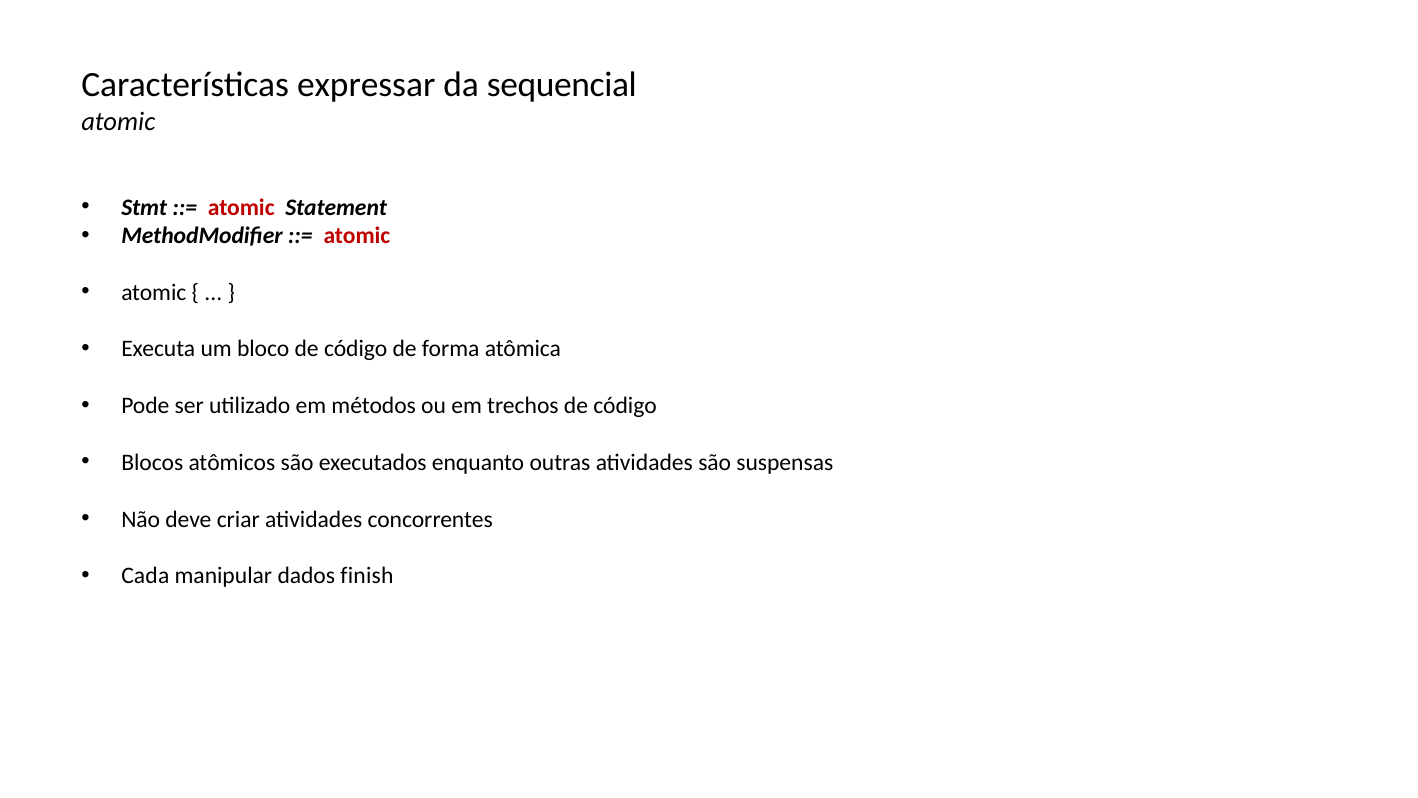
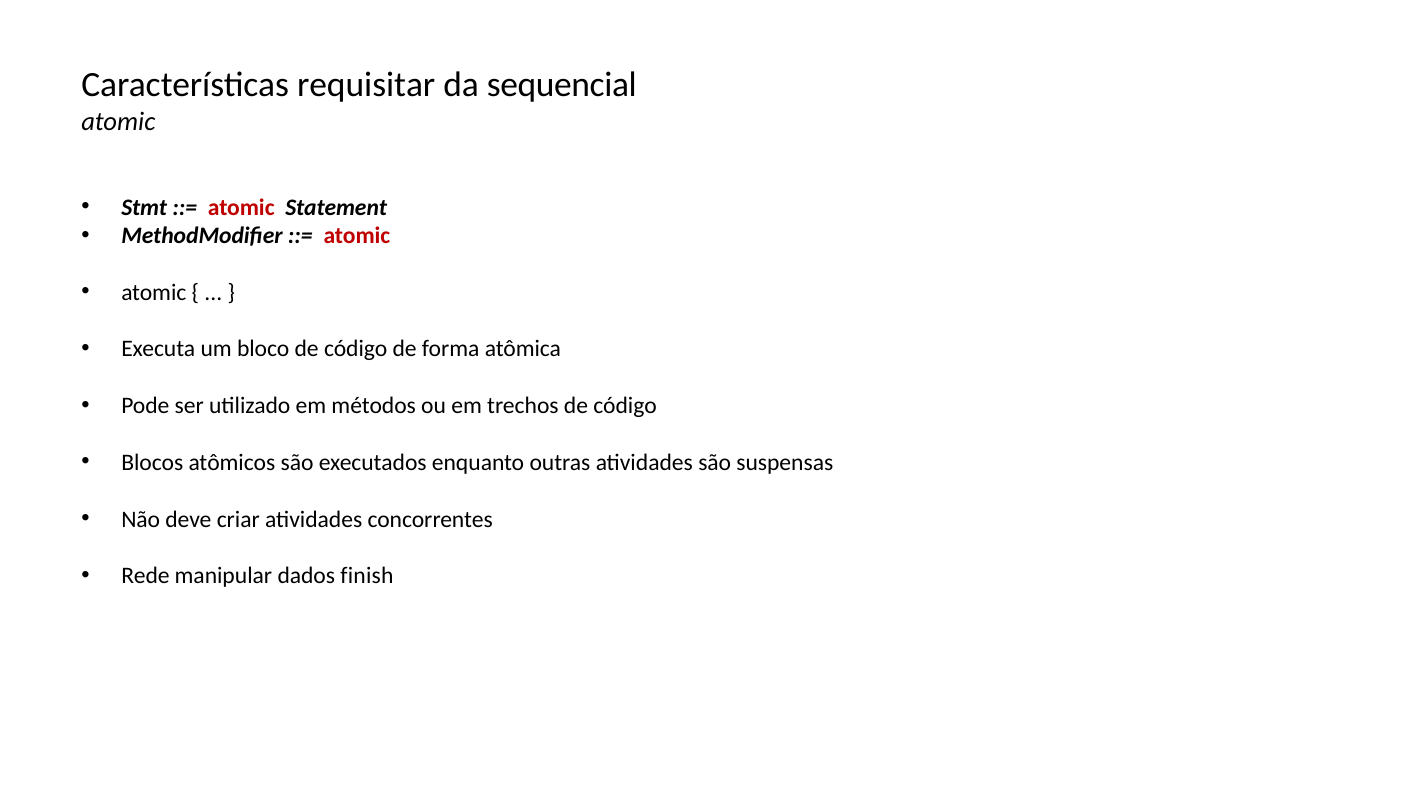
expressar: expressar -> requisitar
Cada: Cada -> Rede
